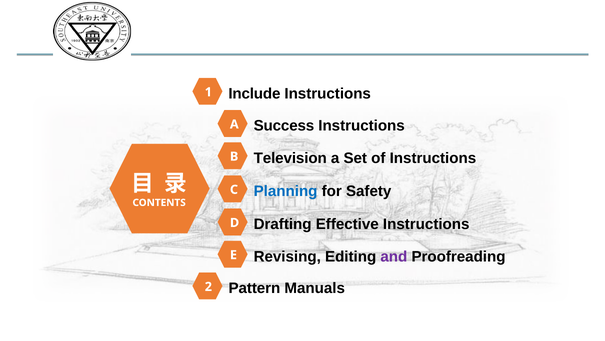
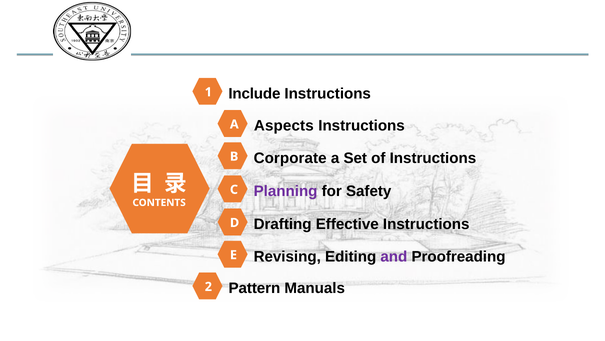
Success: Success -> Aspects
Television: Television -> Corporate
Planning colour: blue -> purple
